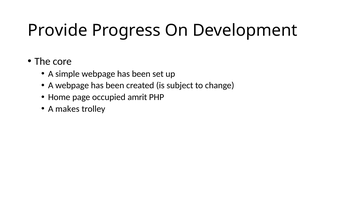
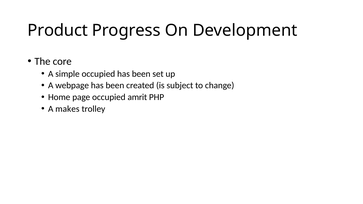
Provide: Provide -> Product
simple webpage: webpage -> occupied
